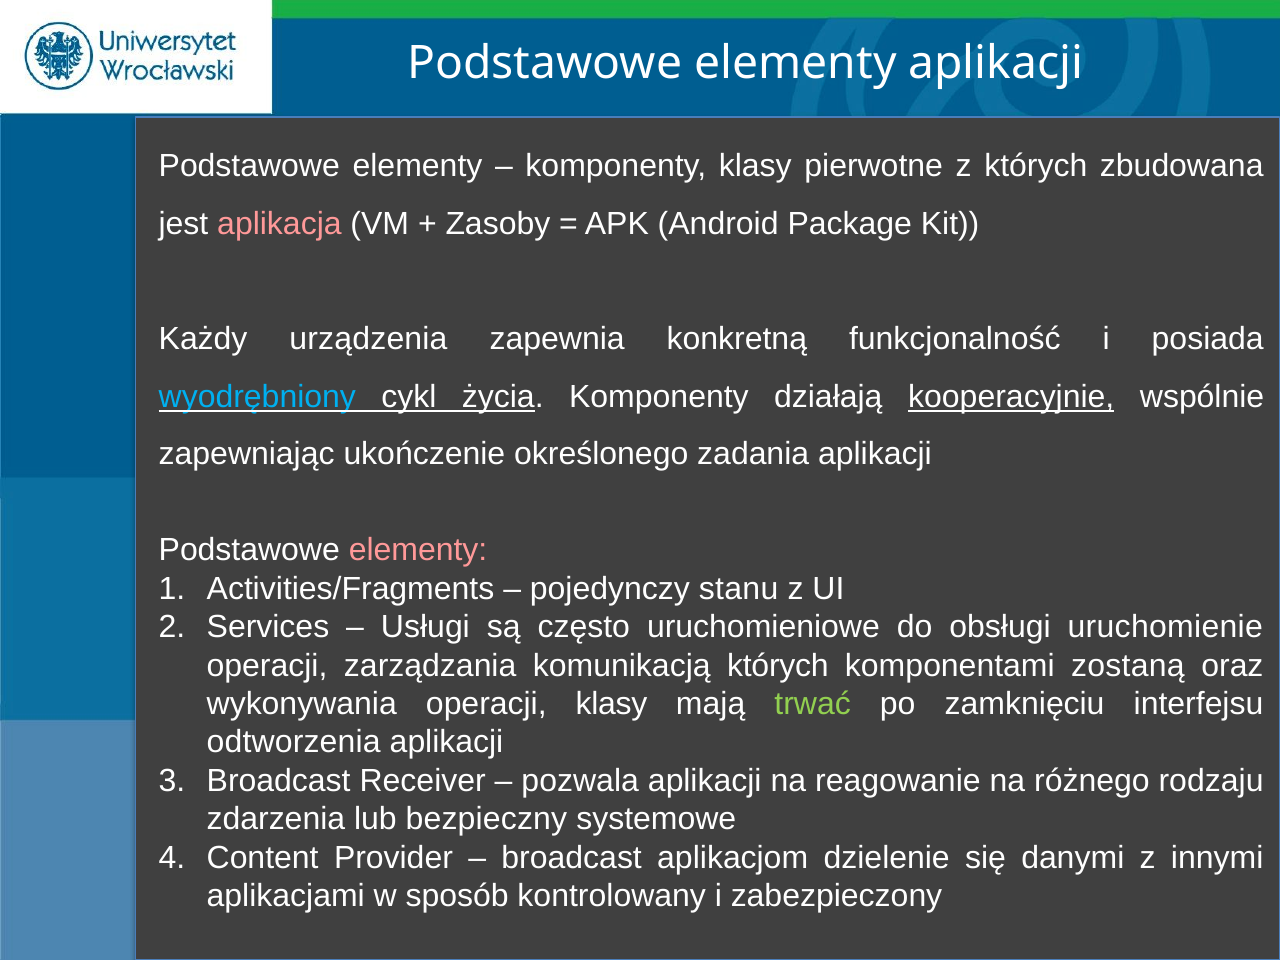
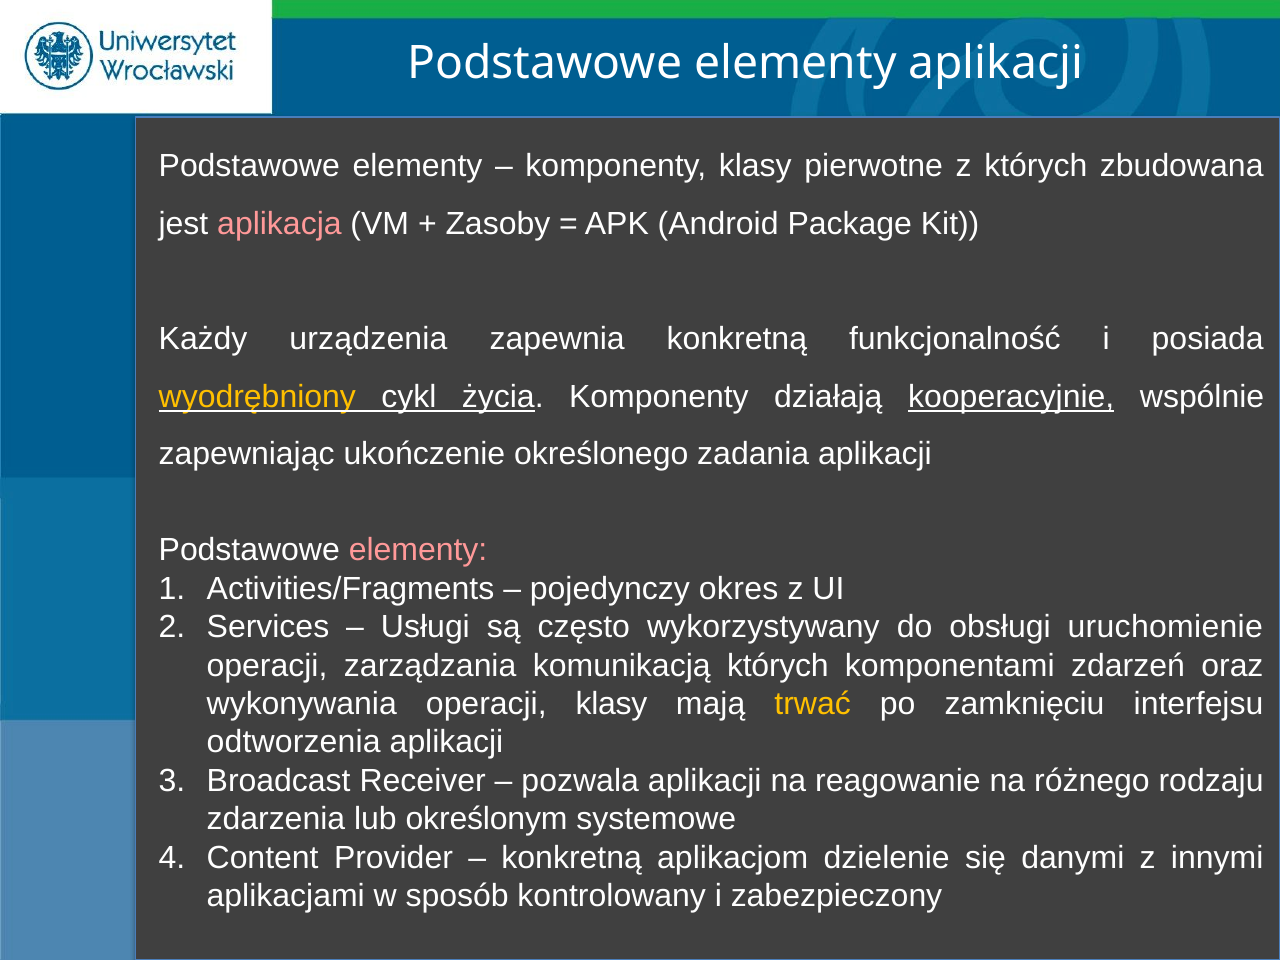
wyodrębniony colour: light blue -> yellow
stanu: stanu -> okres
uruchomieniowe: uruchomieniowe -> wykorzystywany
zostaną: zostaną -> zdarzeń
trwać colour: light green -> yellow
bezpieczny: bezpieczny -> określonym
broadcast at (572, 858): broadcast -> konkretną
